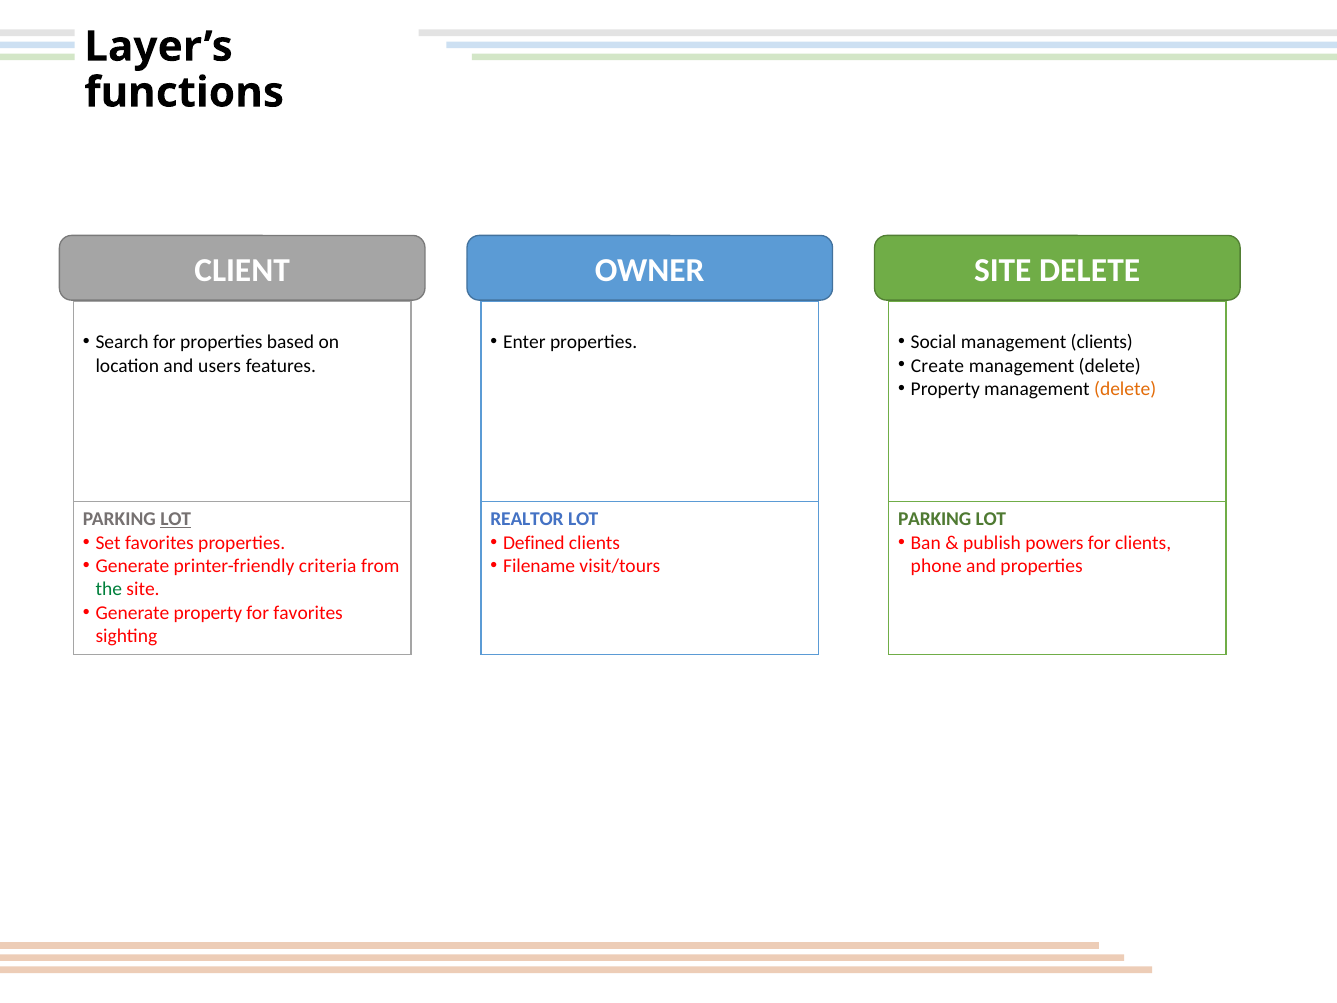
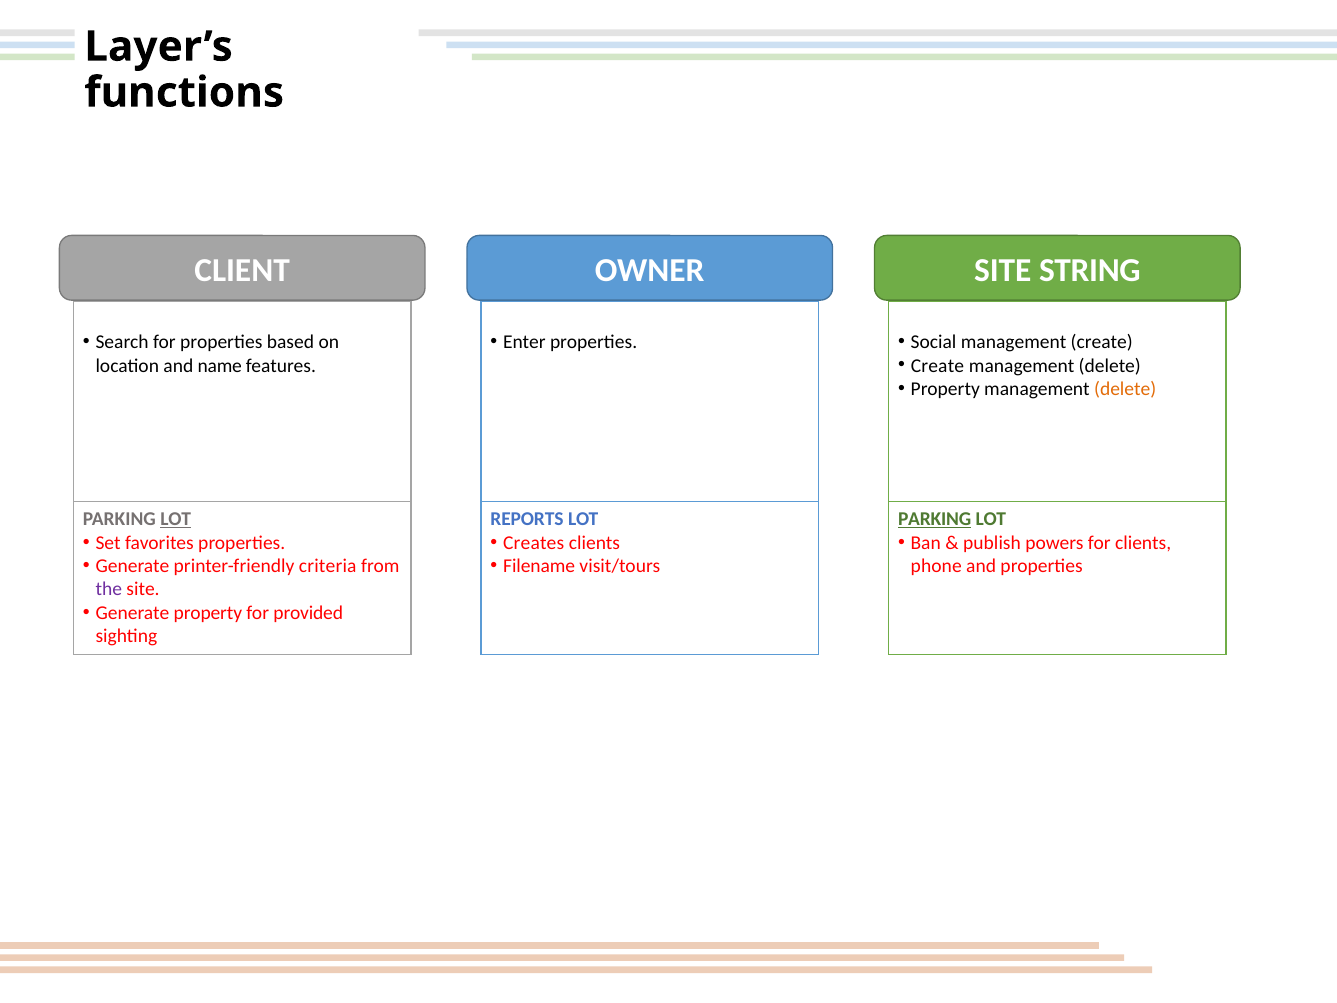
SITE DELETE: DELETE -> STRING
management clients: clients -> create
users: users -> name
REALTOR: REALTOR -> REPORTS
PARKING at (935, 519) underline: none -> present
Defined: Defined -> Creates
the colour: green -> purple
for favorites: favorites -> provided
